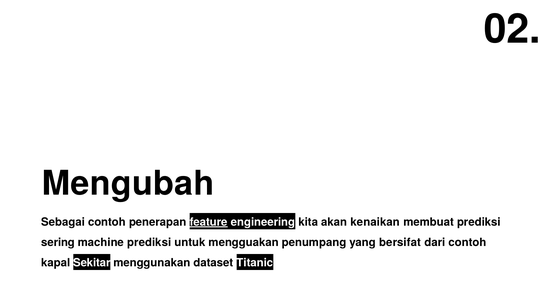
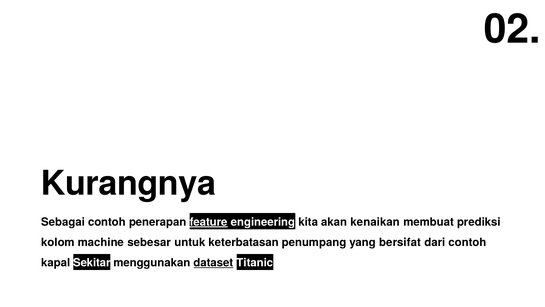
Mengubah: Mengubah -> Kurangnya
sering: sering -> kolom
machine prediksi: prediksi -> sebesar
mengguakan: mengguakan -> keterbatasan
dataset underline: none -> present
